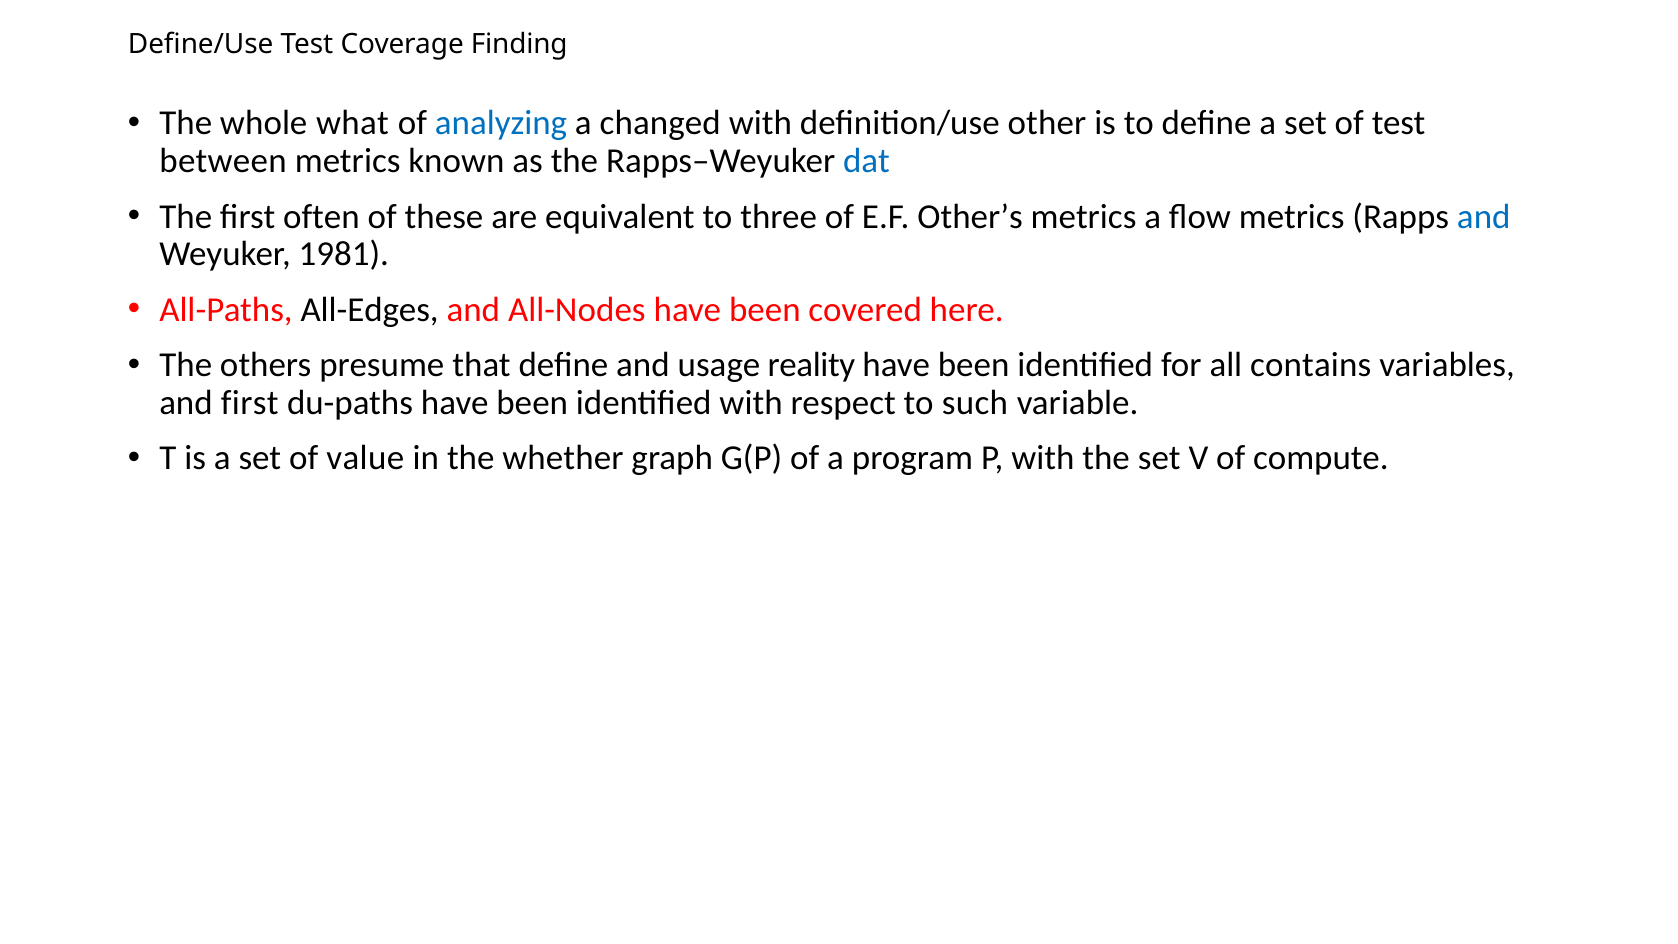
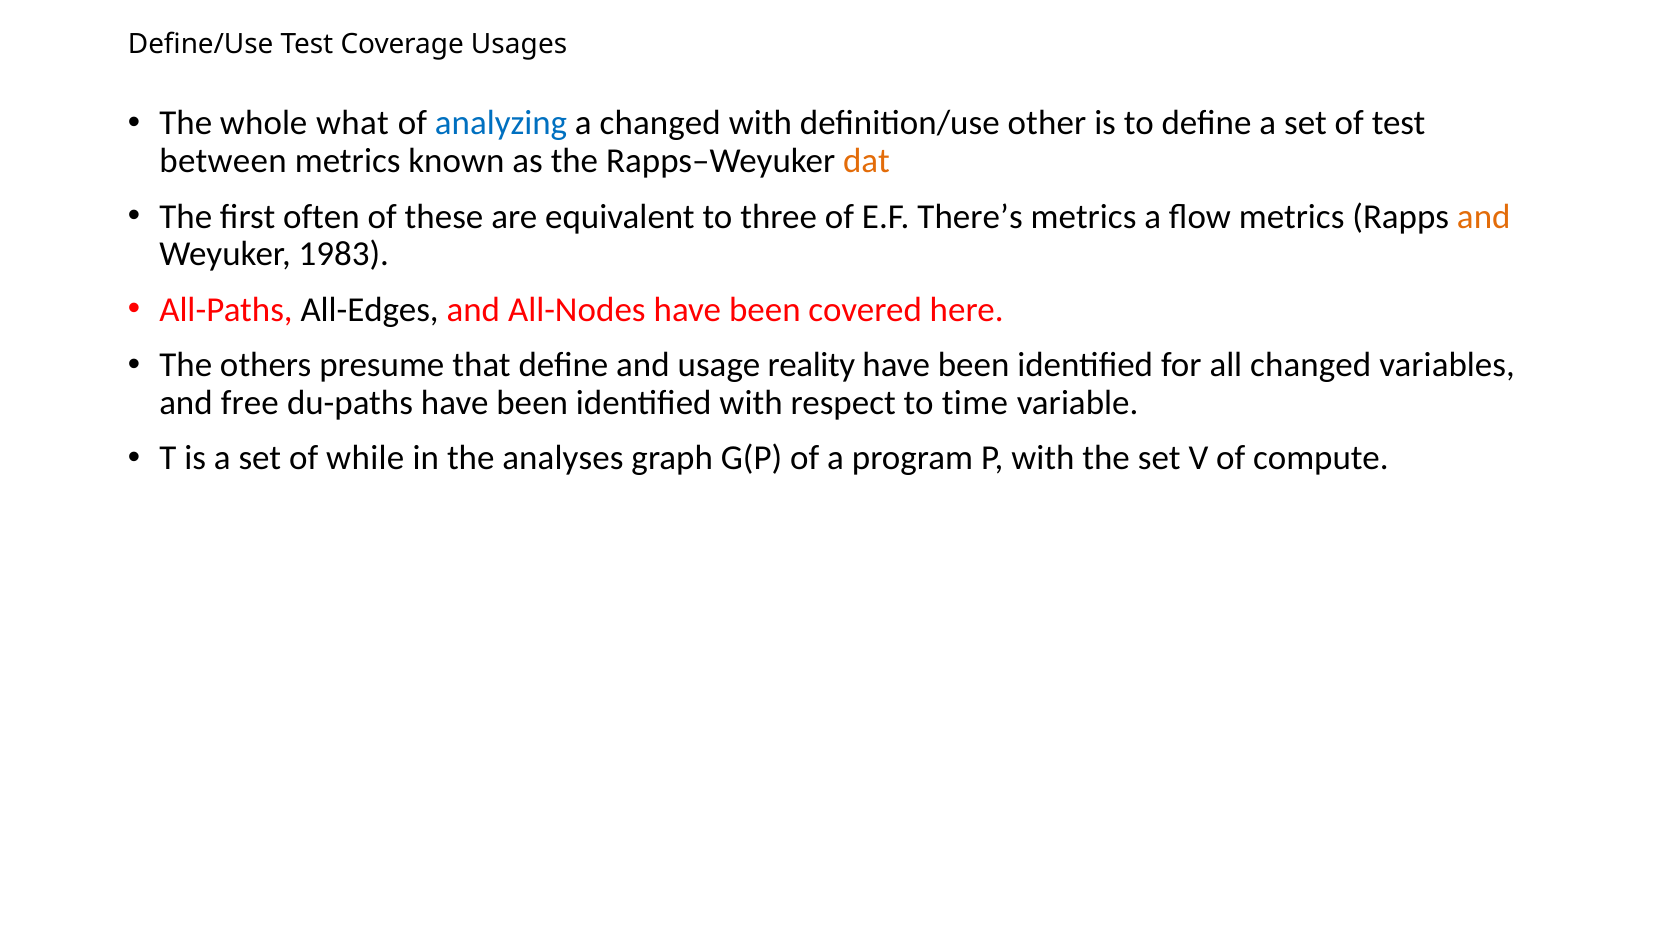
Finding: Finding -> Usages
dat colour: blue -> orange
Other’s: Other’s -> There’s
and at (1484, 216) colour: blue -> orange
1981: 1981 -> 1983
all contains: contains -> changed
and first: first -> free
such: such -> time
value: value -> while
whether: whether -> analyses
